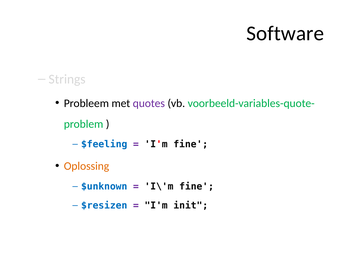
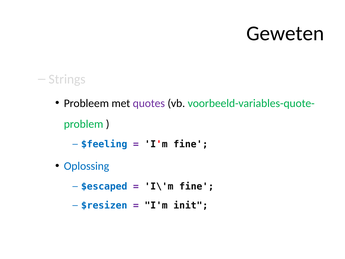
Software: Software -> Geweten
Oplossing colour: orange -> blue
$unknown: $unknown -> $escaped
